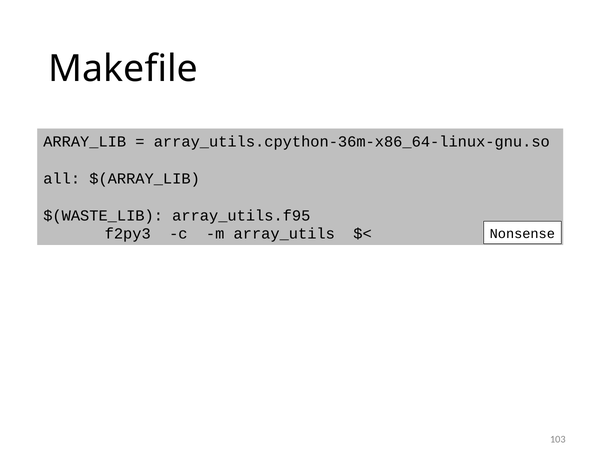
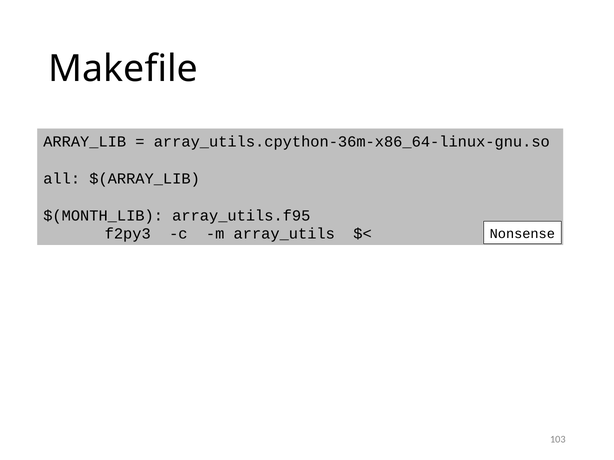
$(WASTE_LIB: $(WASTE_LIB -> $(MONTH_LIB
